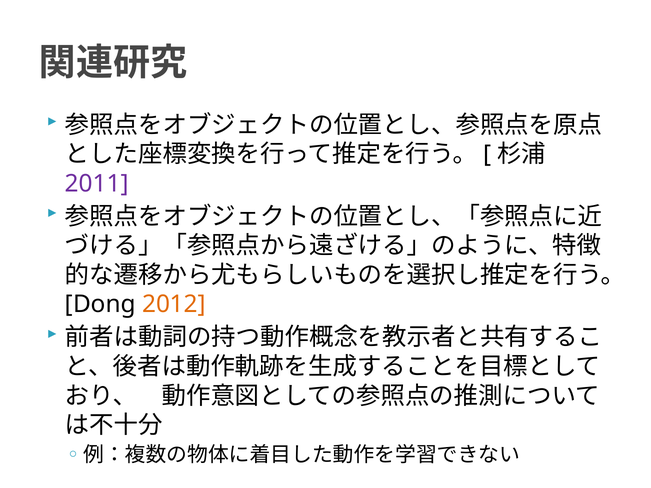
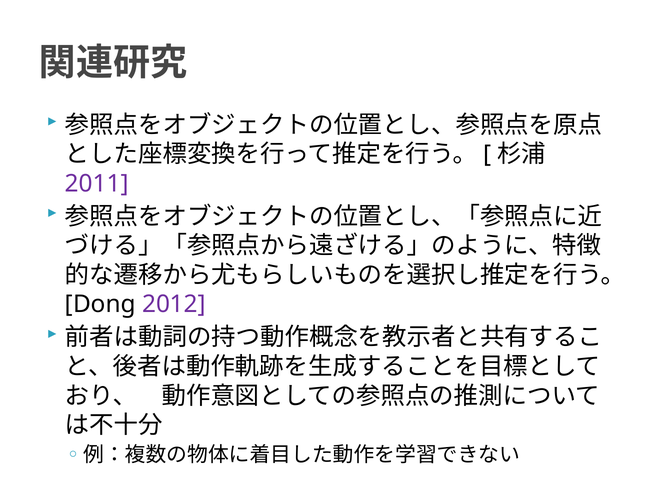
2012 colour: orange -> purple
